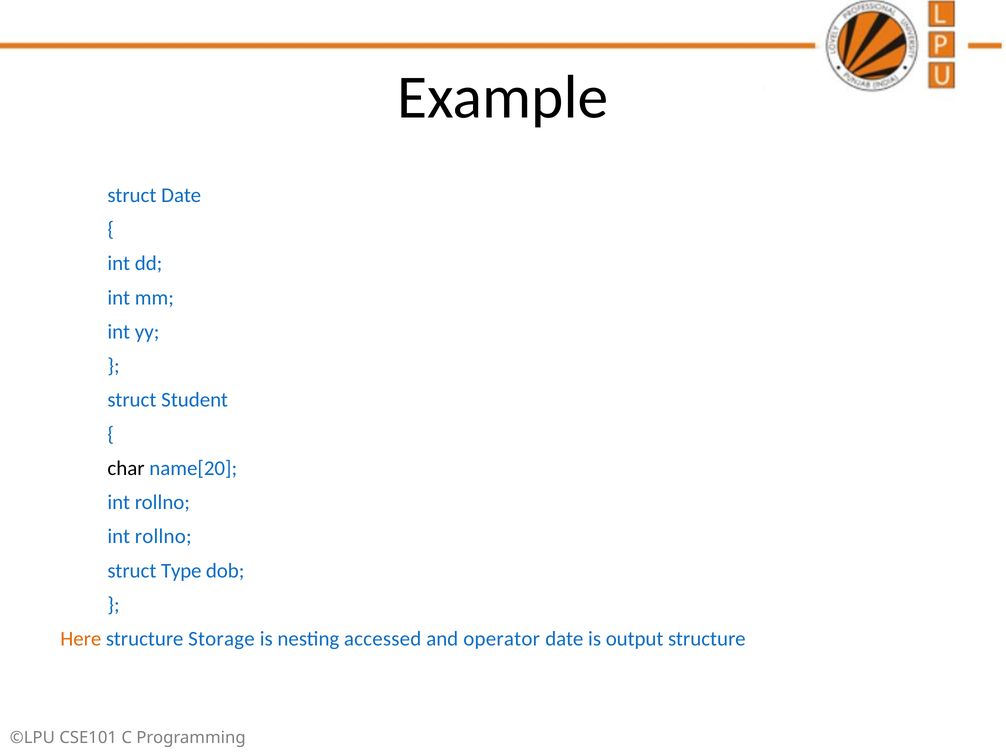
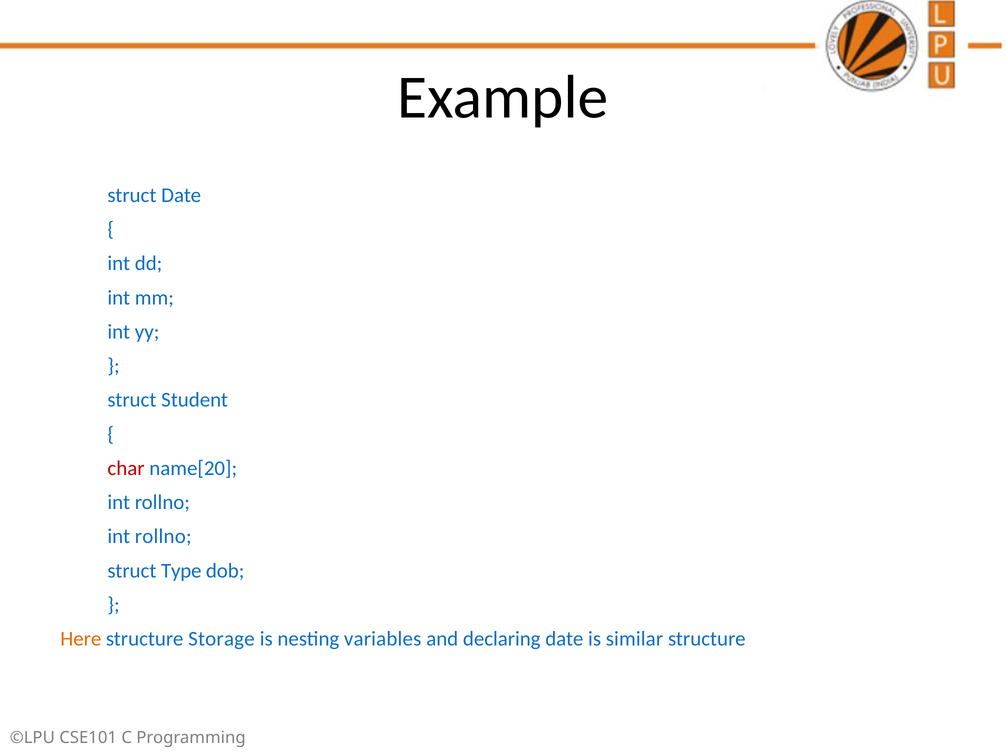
char colour: black -> red
accessed: accessed -> variables
operator: operator -> declaring
output: output -> similar
